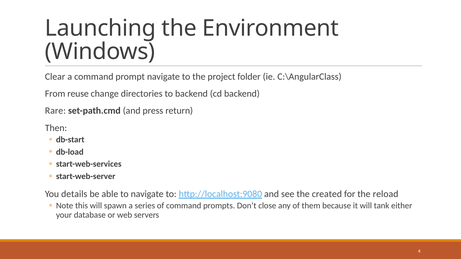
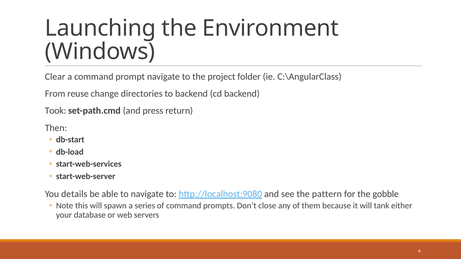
Rare: Rare -> Took
created: created -> pattern
reload: reload -> gobble
